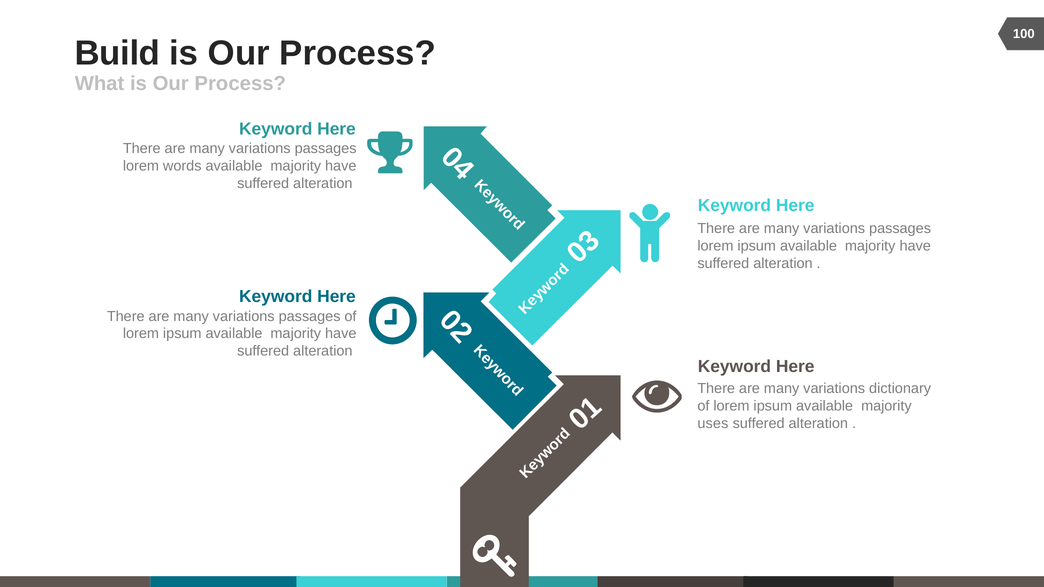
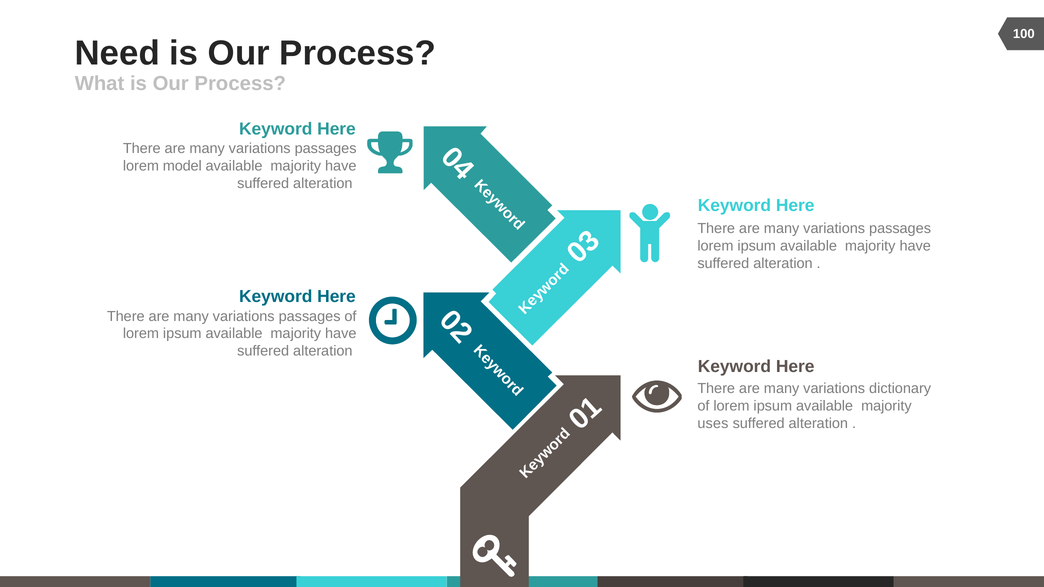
Build: Build -> Need
words: words -> model
